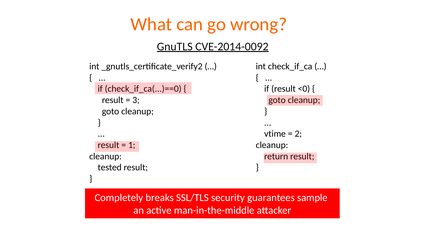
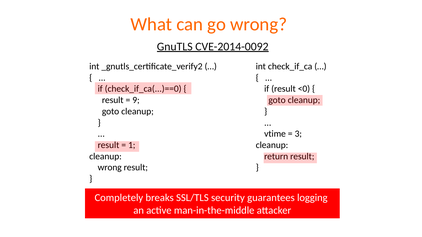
3: 3 -> 9
2: 2 -> 3
tested at (110, 168): tested -> wrong
sample: sample -> logging
